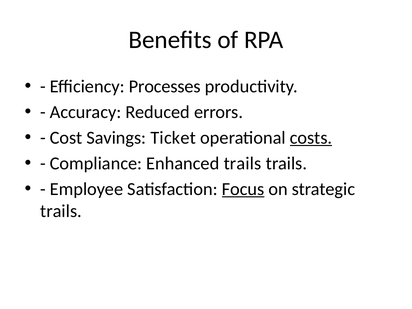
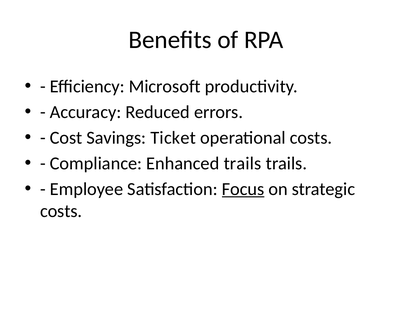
Processes: Processes -> Microsoft
costs at (311, 138) underline: present -> none
trails at (61, 211): trails -> costs
